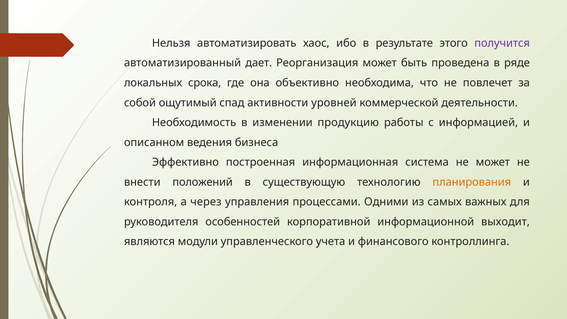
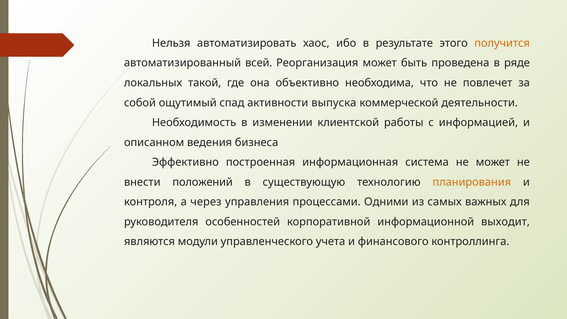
получится colour: purple -> orange
дает: дает -> всей
срока: срока -> такой
уровней: уровней -> выпуска
продукцию: продукцию -> клиентской
